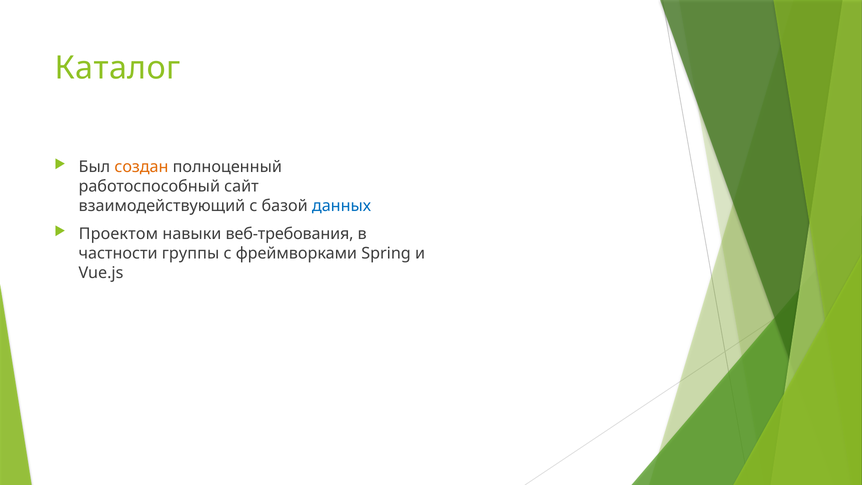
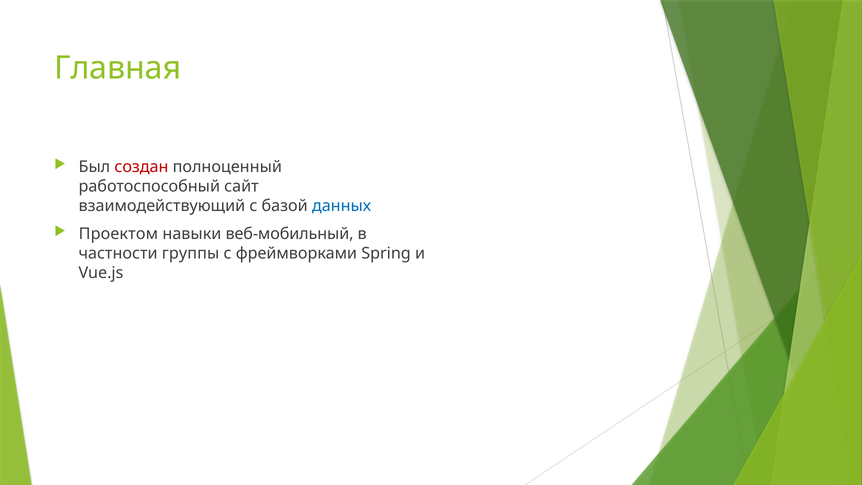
Каталог: Каталог -> Главная
создан colour: orange -> red
веб-требования: веб-требования -> веб-мобильный
